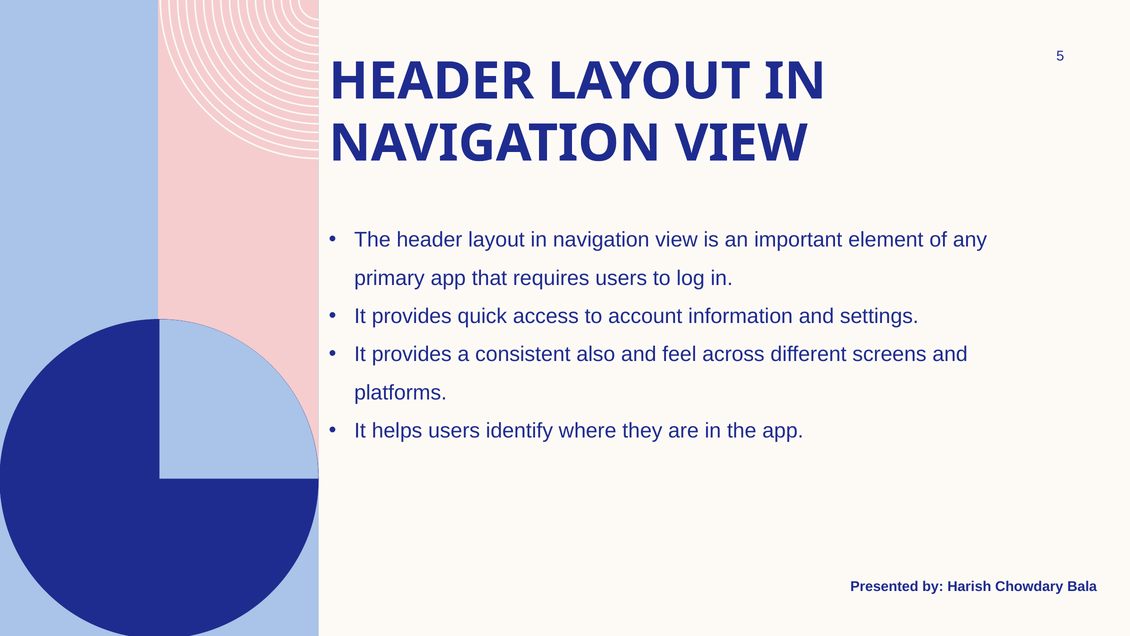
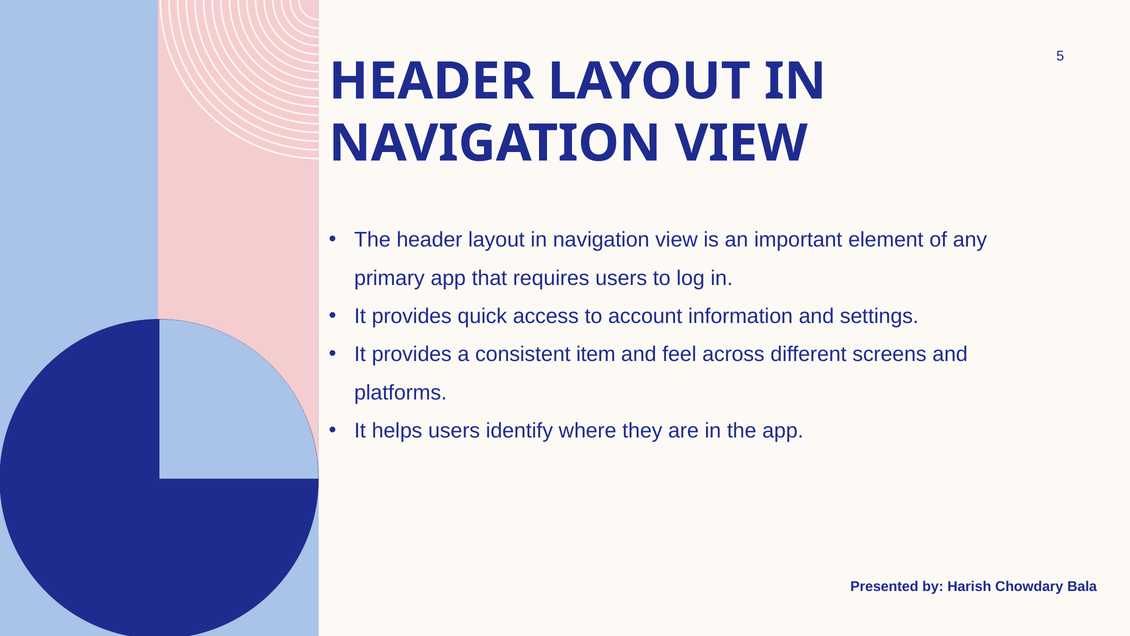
also: also -> item
